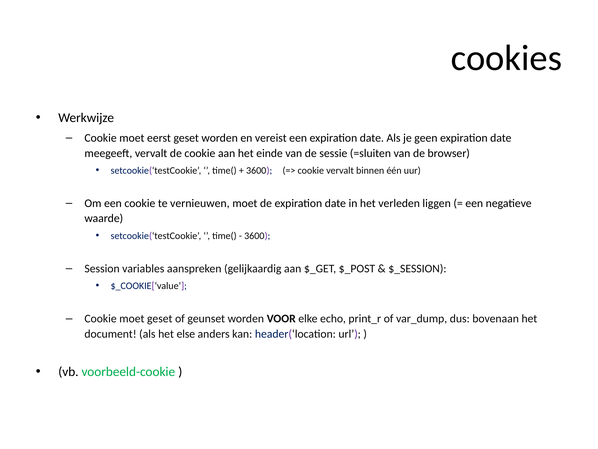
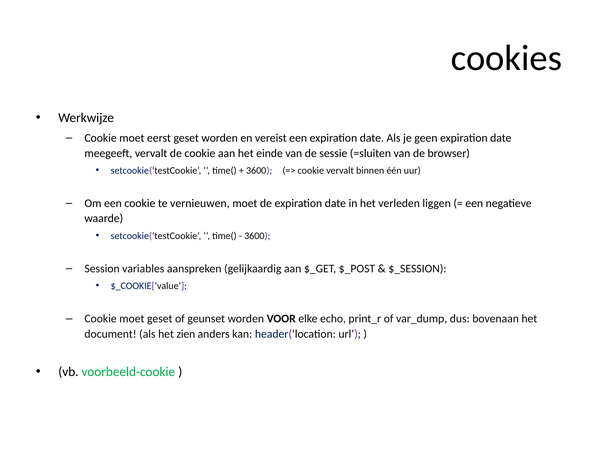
else: else -> zien
